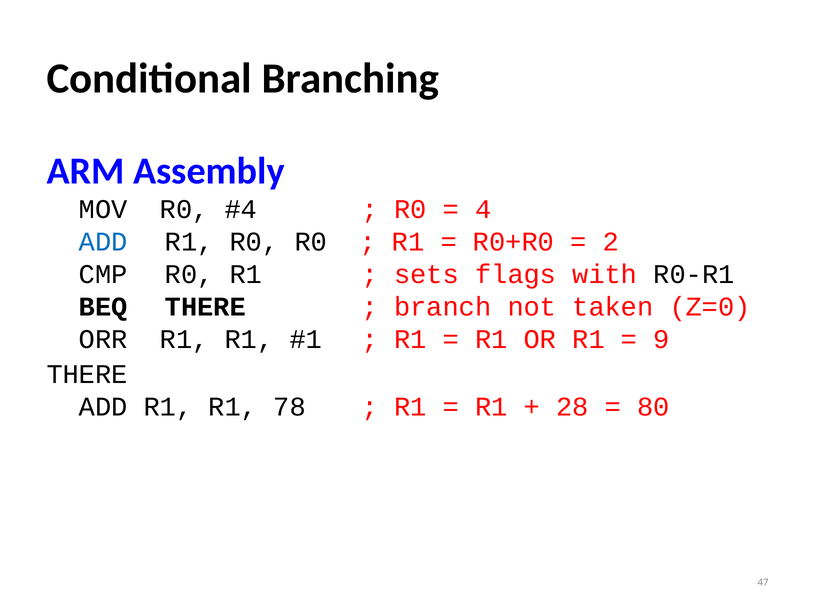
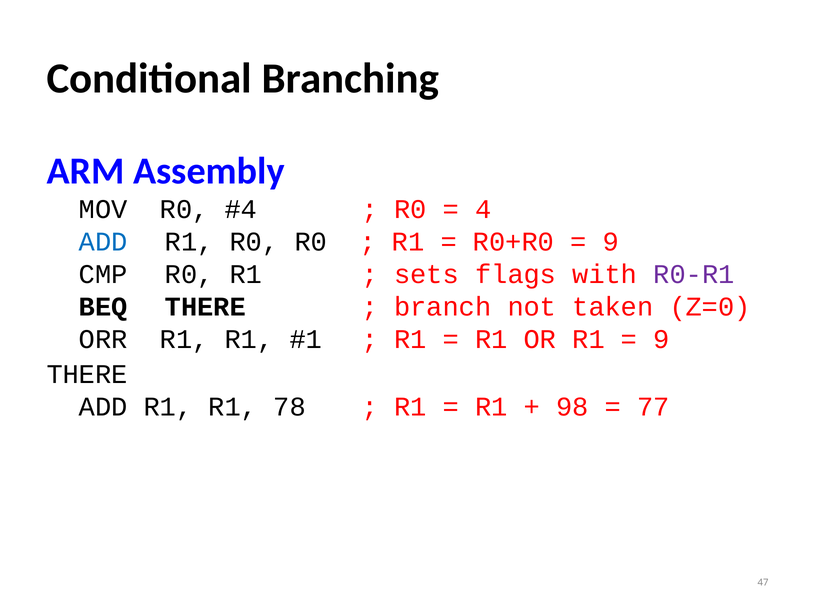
2 at (611, 242): 2 -> 9
R0-R1 colour: black -> purple
28: 28 -> 98
80: 80 -> 77
